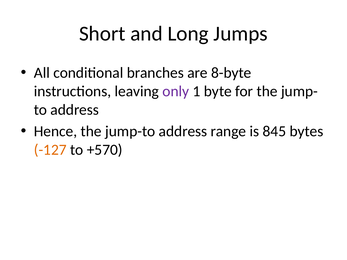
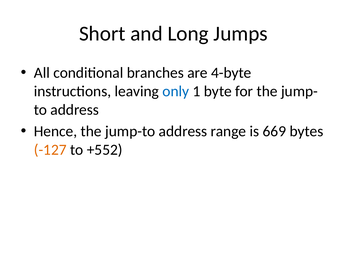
8-byte: 8-byte -> 4-byte
only colour: purple -> blue
845: 845 -> 669
+570: +570 -> +552
